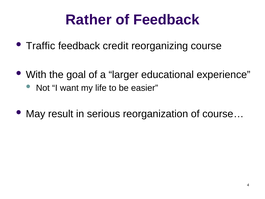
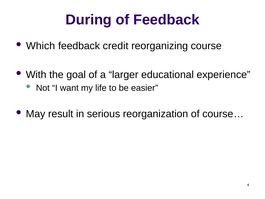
Rather: Rather -> During
Traffic: Traffic -> Which
